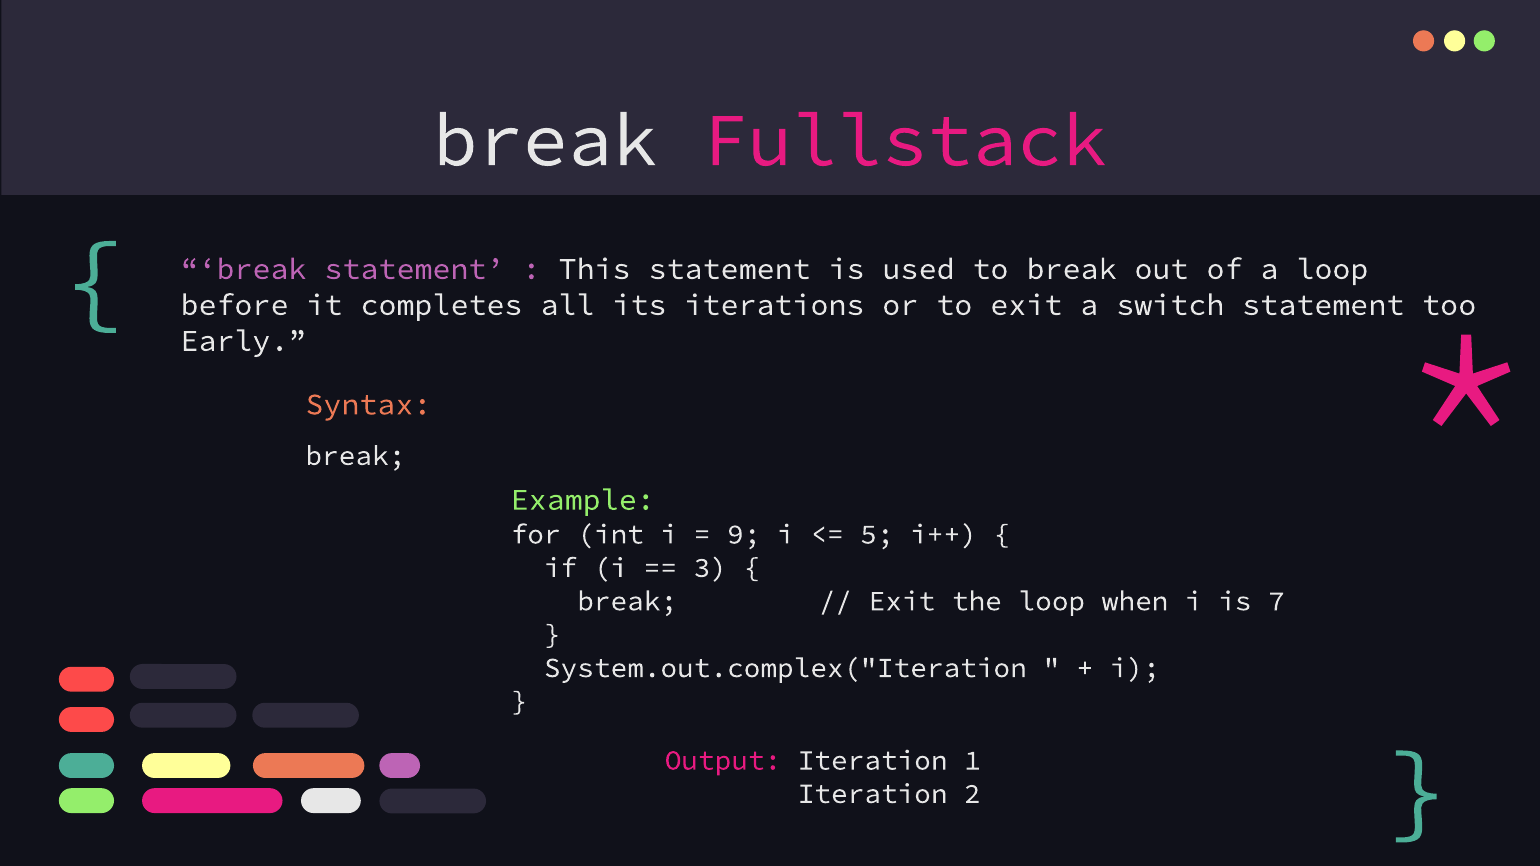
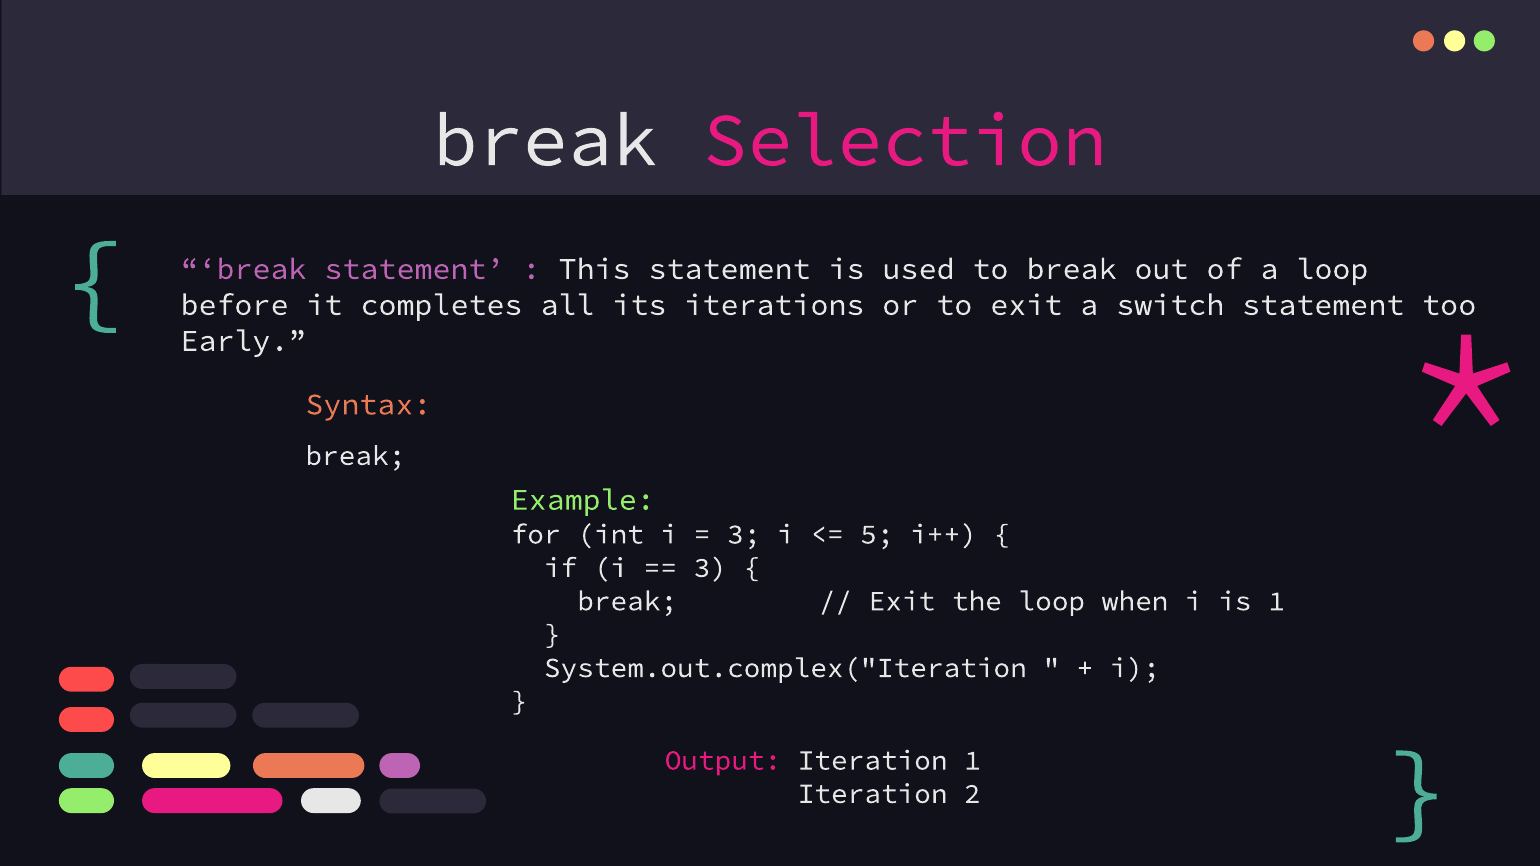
Fullstack: Fullstack -> Selection
9 at (744, 534): 9 -> 3
is 7: 7 -> 1
